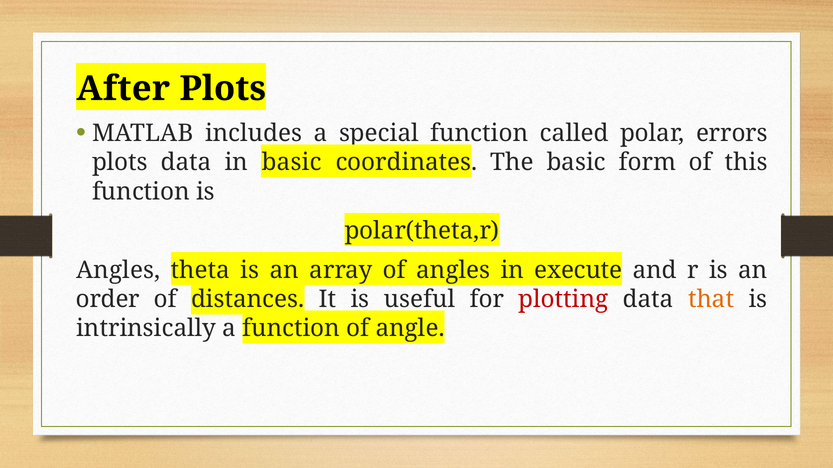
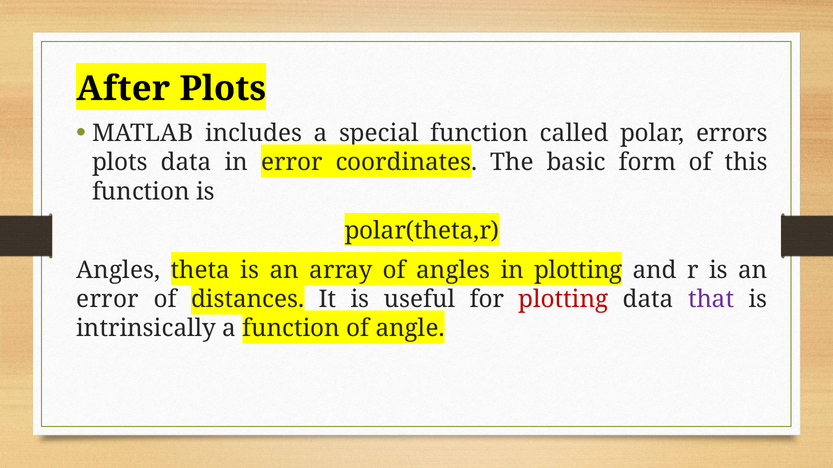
in basic: basic -> error
in execute: execute -> plotting
order at (108, 300): order -> error
that colour: orange -> purple
